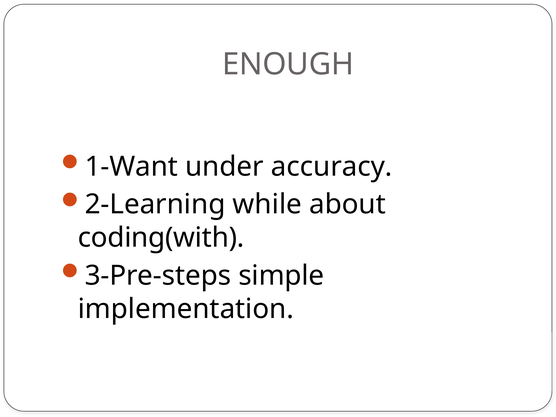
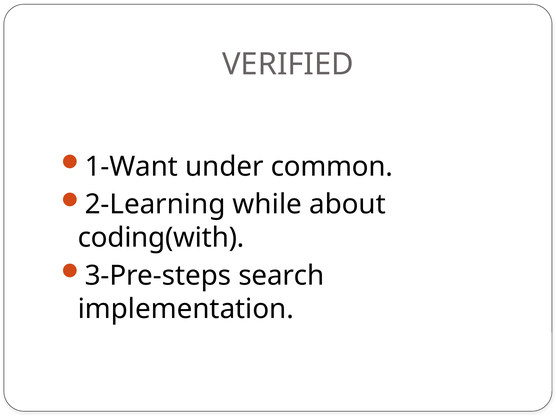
ENOUGH: ENOUGH -> VERIFIED
accuracy: accuracy -> common
simple: simple -> search
